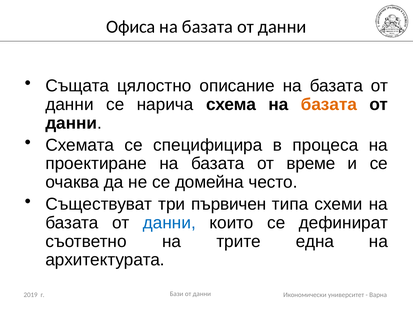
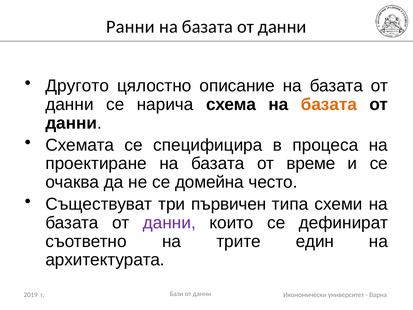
Офиса: Офиса -> Ранни
Същата: Същата -> Другото
данни at (169, 223) colour: blue -> purple
една: една -> един
